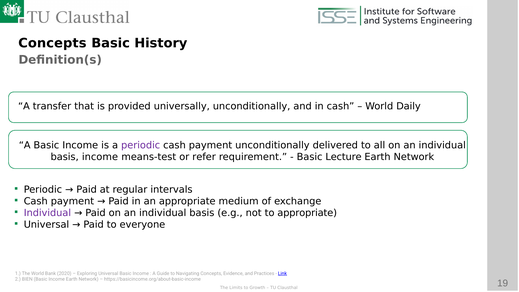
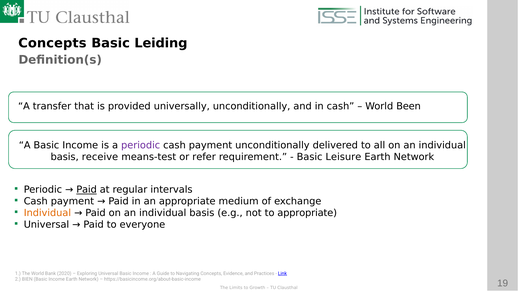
History: History -> Leiding
Daily: Daily -> Been
basis income: income -> receive
Lecture: Lecture -> Leisure
Paid at (87, 190) underline: none -> present
Individual at (47, 213) colour: purple -> orange
